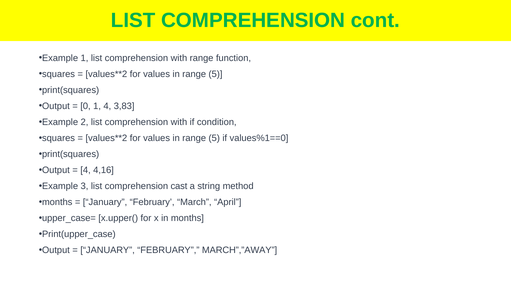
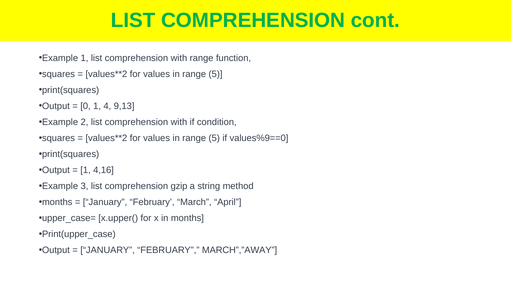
3,83: 3,83 -> 9,13
values%1==0: values%1==0 -> values%9==0
4 at (86, 170): 4 -> 1
cast: cast -> gzip
